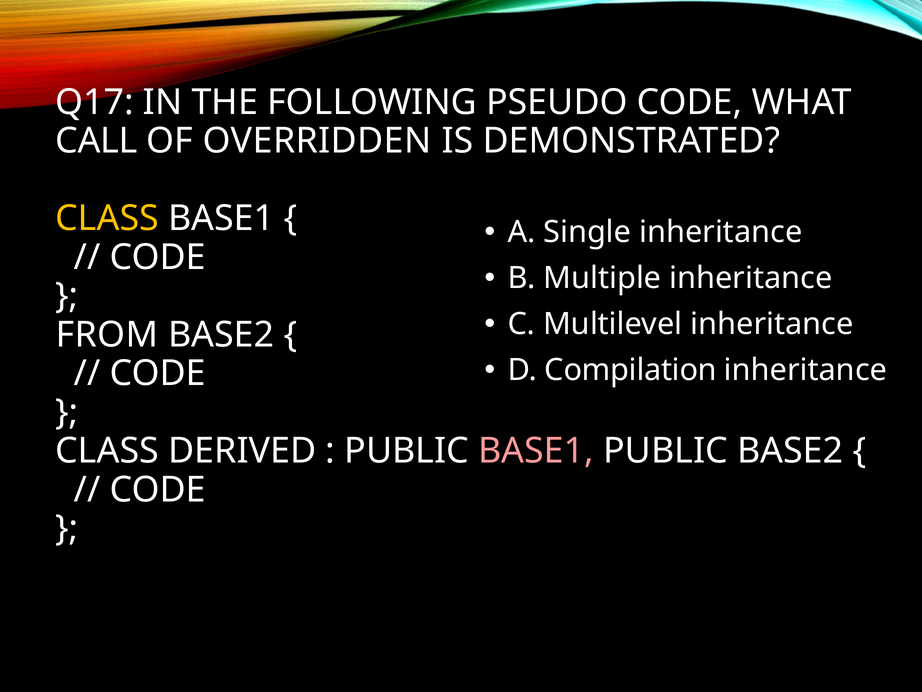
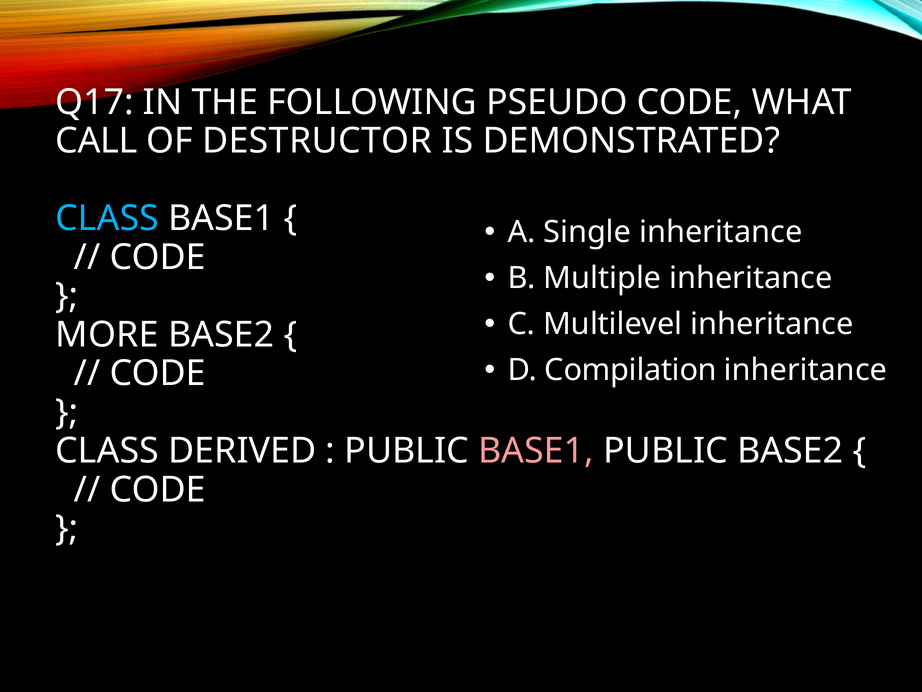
OVERRIDDEN: OVERRIDDEN -> DESTRUCTOR
CLASS at (107, 218) colour: yellow -> light blue
FROM: FROM -> MORE
